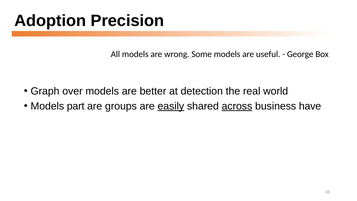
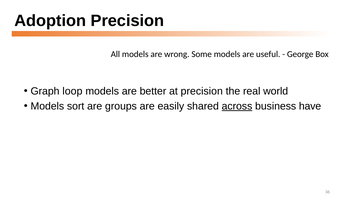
over: over -> loop
at detection: detection -> precision
part: part -> sort
easily underline: present -> none
